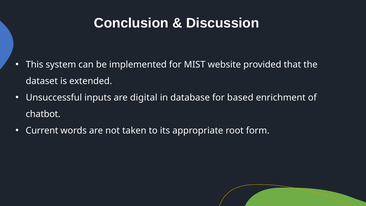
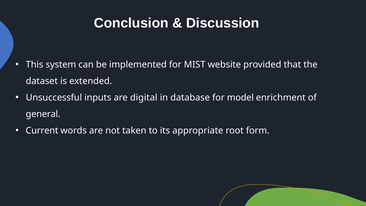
based: based -> model
chatbot: chatbot -> general
